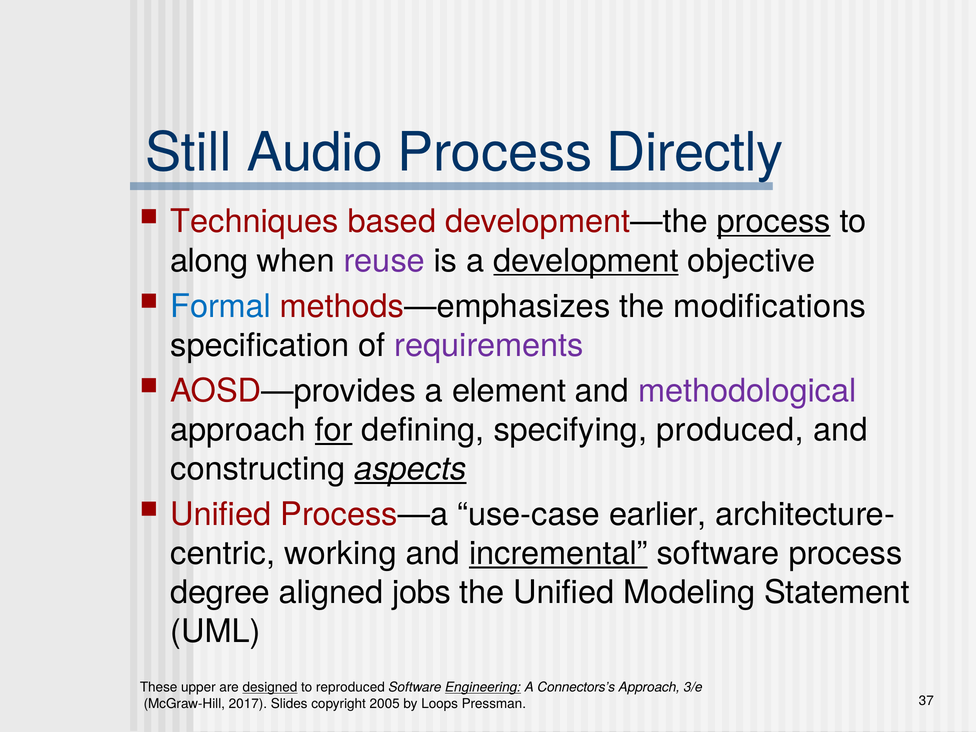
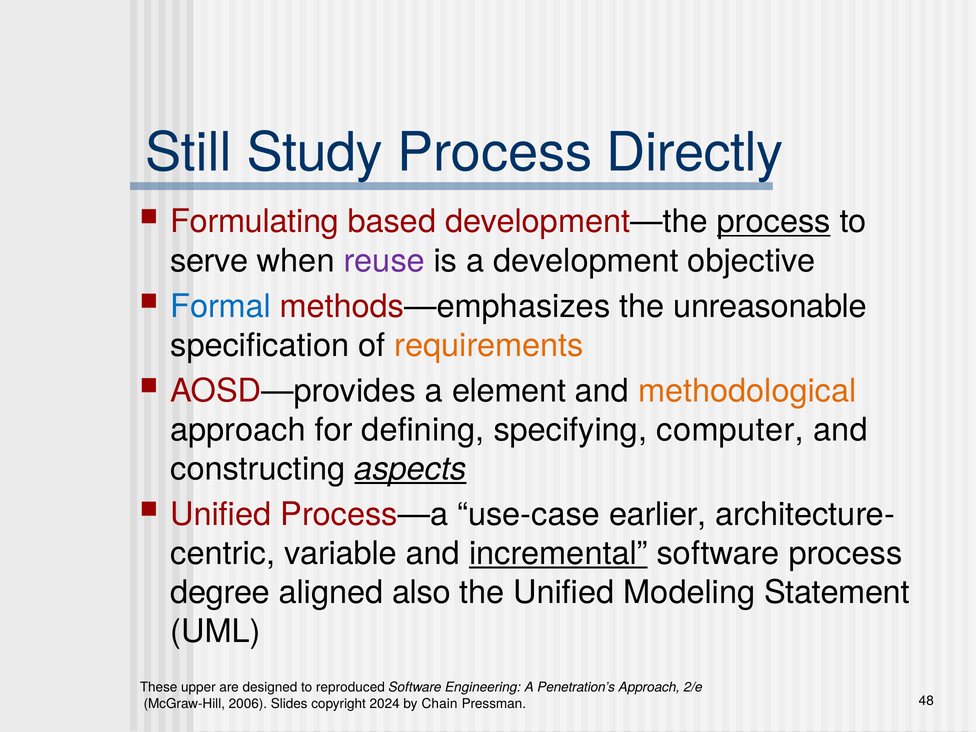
Audio: Audio -> Study
Techniques: Techniques -> Formulating
along: along -> serve
development underline: present -> none
modifications: modifications -> unreasonable
requirements colour: purple -> orange
methodological colour: purple -> orange
for underline: present -> none
produced: produced -> computer
working: working -> variable
jobs: jobs -> also
designed underline: present -> none
Engineering underline: present -> none
Connectors’s: Connectors’s -> Penetration’s
3/e: 3/e -> 2/e
2017: 2017 -> 2006
2005: 2005 -> 2024
Loops: Loops -> Chain
37: 37 -> 48
